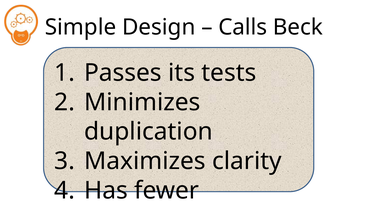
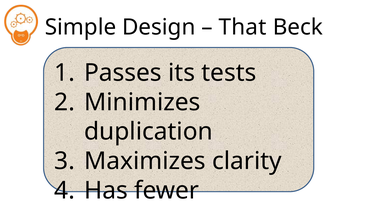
Calls: Calls -> That
